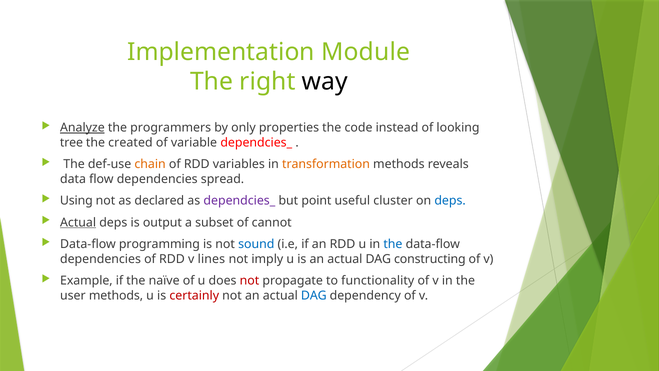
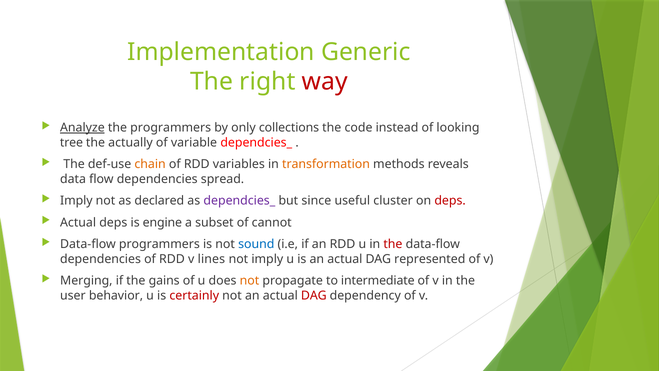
Module: Module -> Generic
way colour: black -> red
properties: properties -> collections
created: created -> actually
Using at (76, 201): Using -> Imply
point: point -> since
deps at (450, 201) colour: blue -> red
Actual at (78, 222) underline: present -> none
output: output -> engine
Data-flow programming: programming -> programmers
the at (393, 244) colour: blue -> red
constructing: constructing -> represented
Example: Example -> Merging
naïve: naïve -> gains
not at (249, 281) colour: red -> orange
functionality: functionality -> intermediate
user methods: methods -> behavior
DAG at (314, 295) colour: blue -> red
